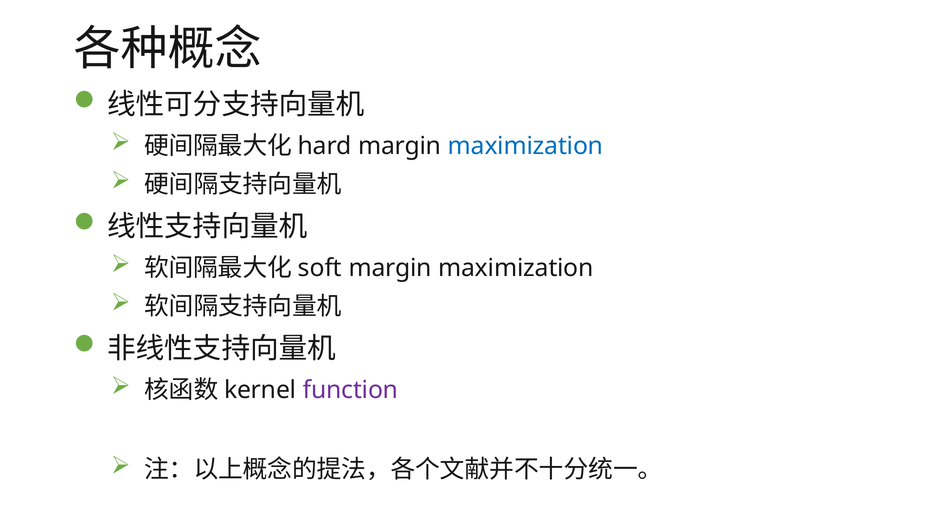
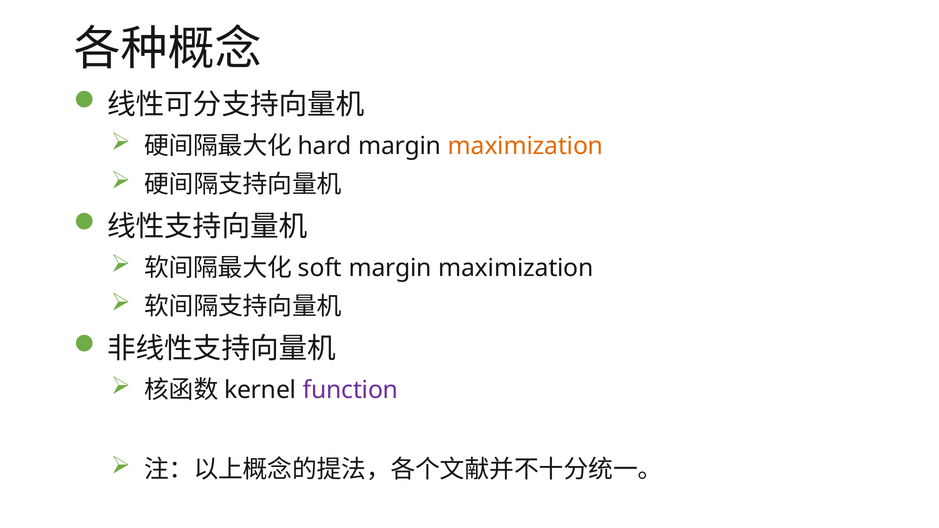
maximization at (526, 146) colour: blue -> orange
